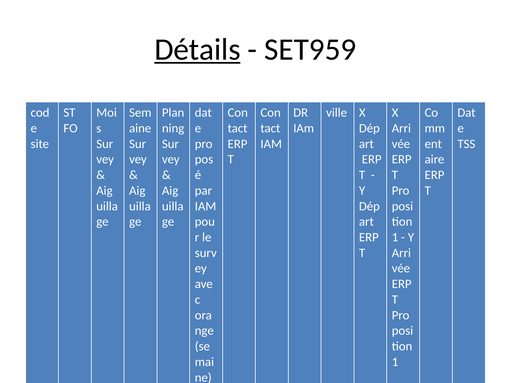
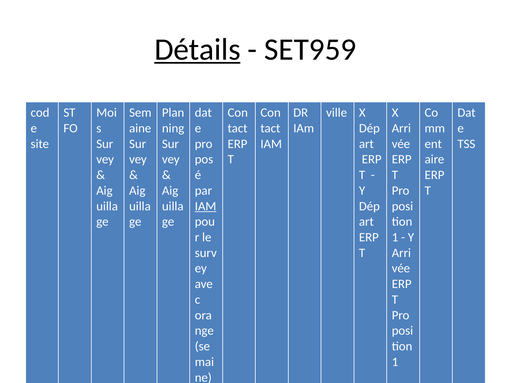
IAM at (206, 206) underline: none -> present
